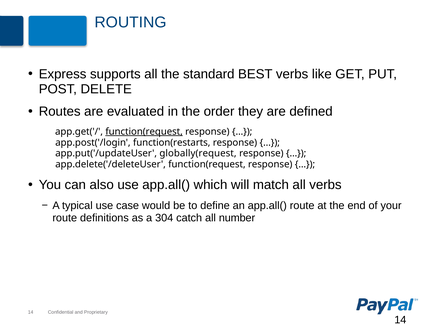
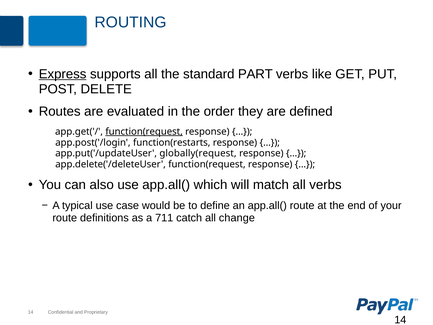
Express underline: none -> present
BEST: BEST -> PART
304: 304 -> 711
number: number -> change
